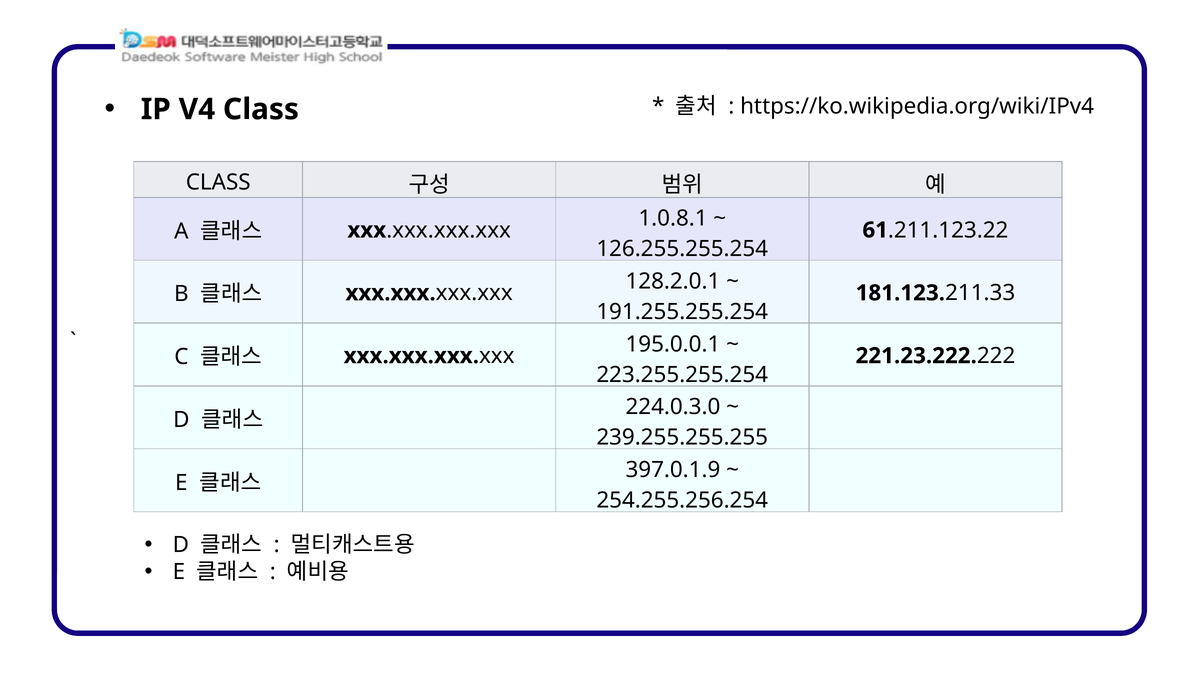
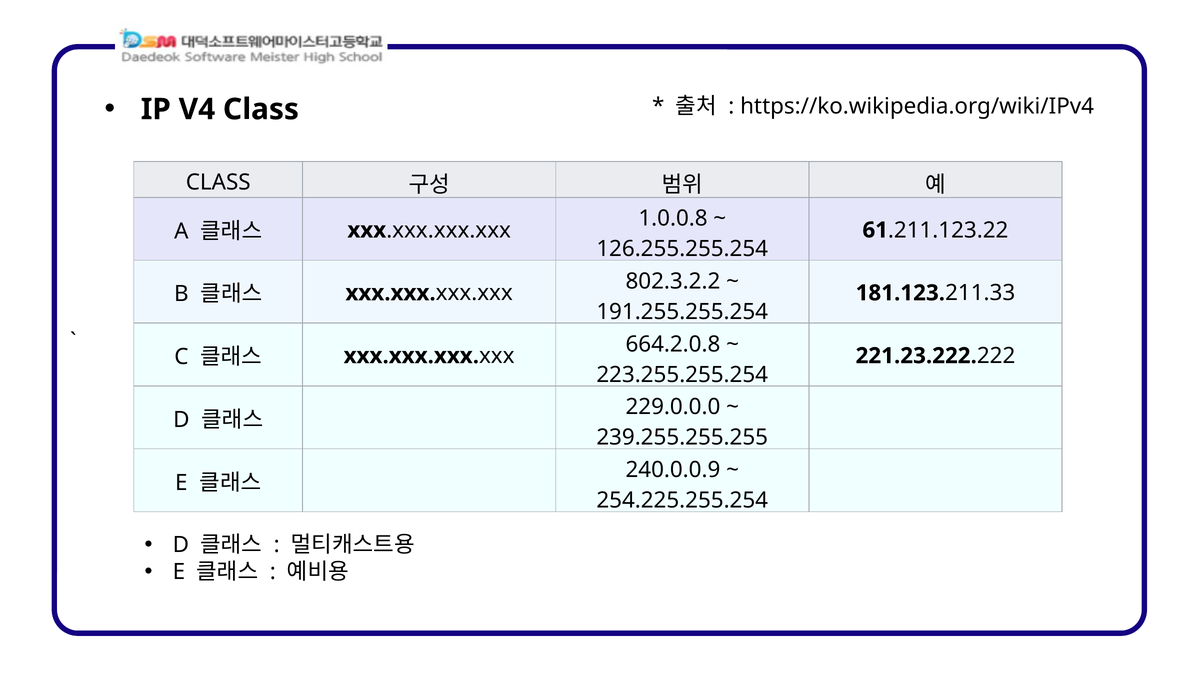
1.0.8.1: 1.0.8.1 -> 1.0.0.8
128.2.0.1: 128.2.0.1 -> 802.3.2.2
195.0.0.1: 195.0.0.1 -> 664.2.0.8
224.0.3.0: 224.0.3.0 -> 229.0.0.0
397.0.1.9: 397.0.1.9 -> 240.0.0.9
254.255.256.254: 254.255.256.254 -> 254.225.255.254
